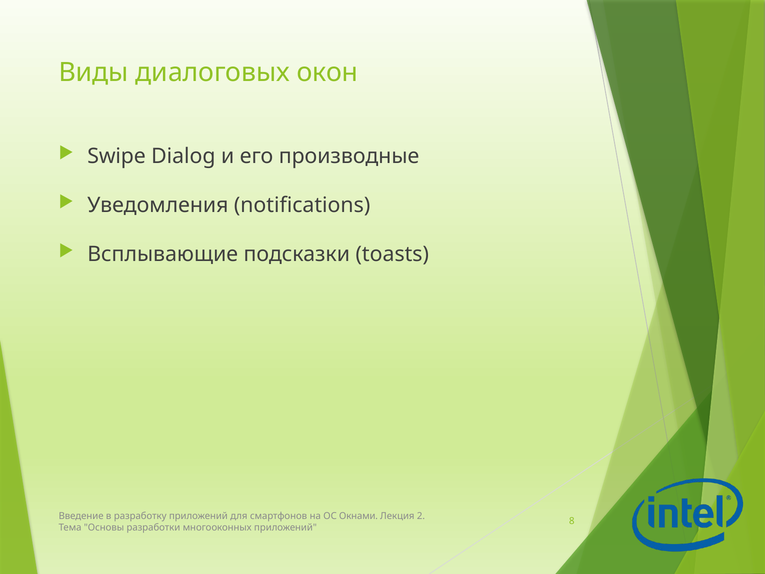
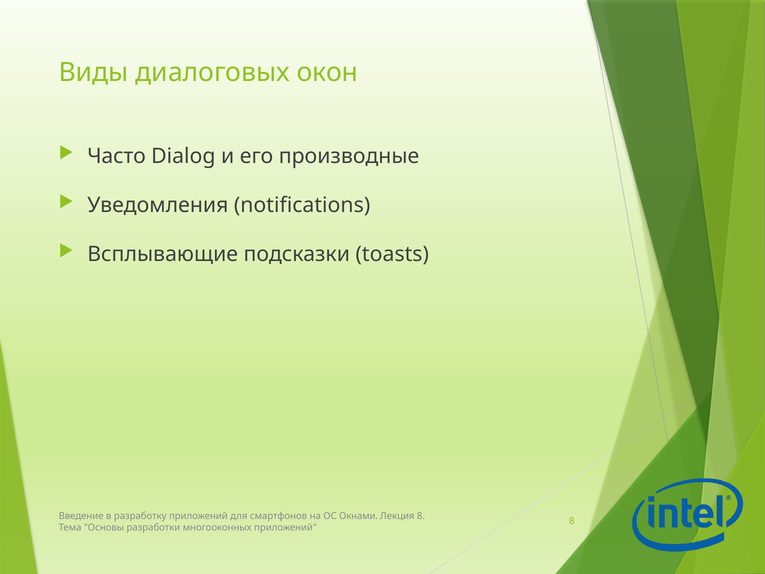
Swipe: Swipe -> Часто
Лекция 2: 2 -> 8
